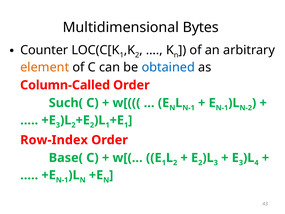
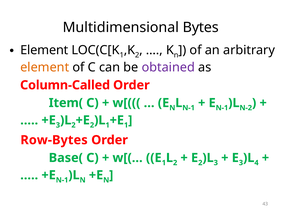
Counter at (44, 50): Counter -> Element
obtained colour: blue -> purple
Such(: Such( -> Item(
Row-Index: Row-Index -> Row-Bytes
